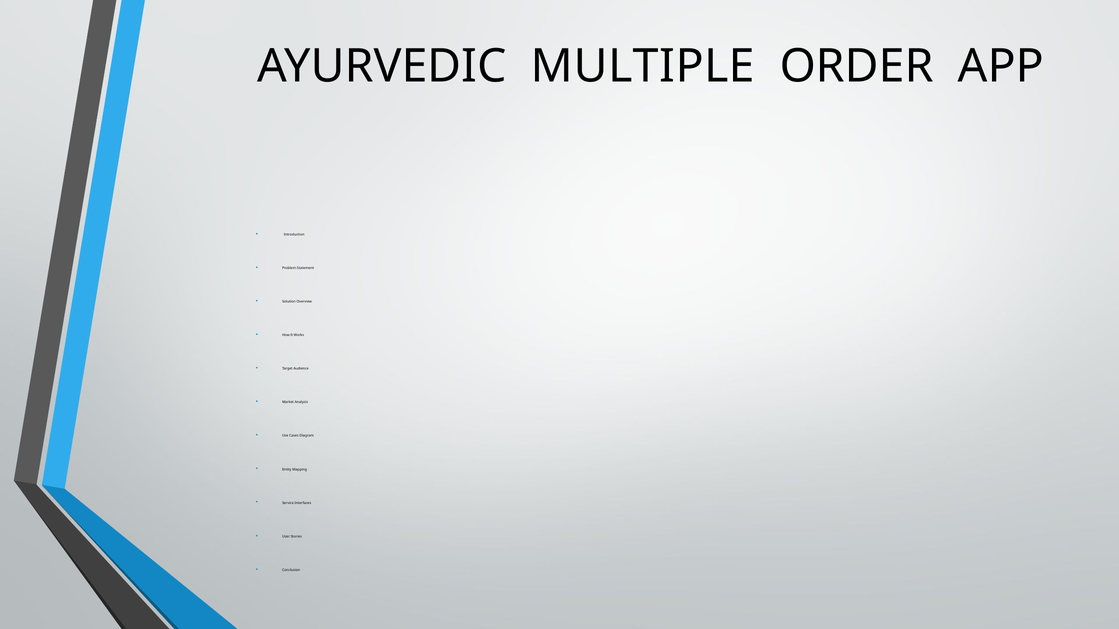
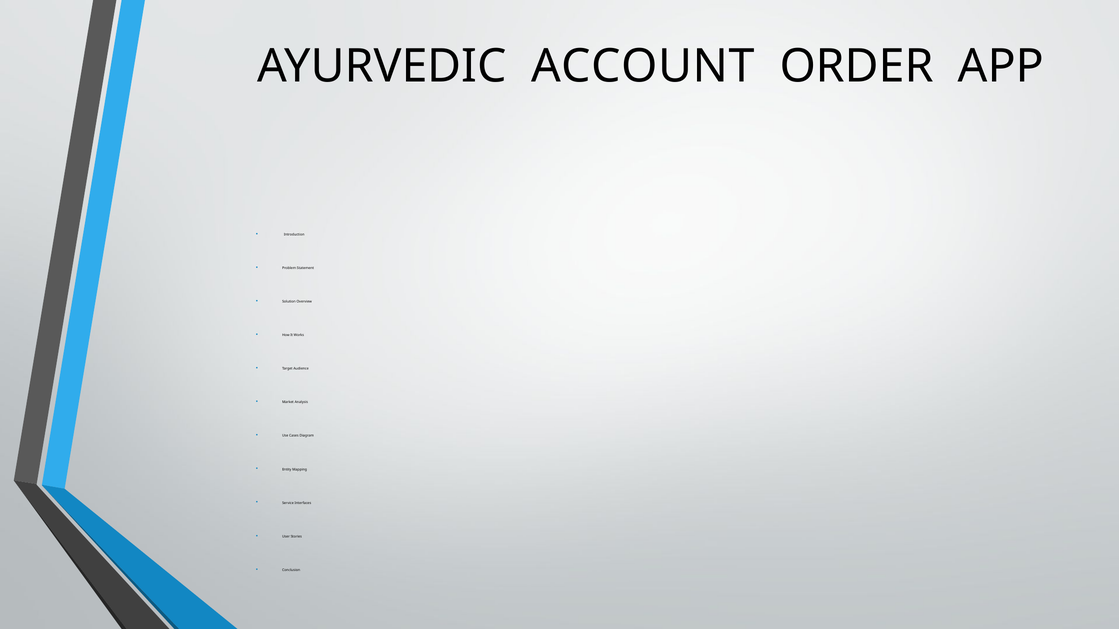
MULTIPLE: MULTIPLE -> ACCOUNT
